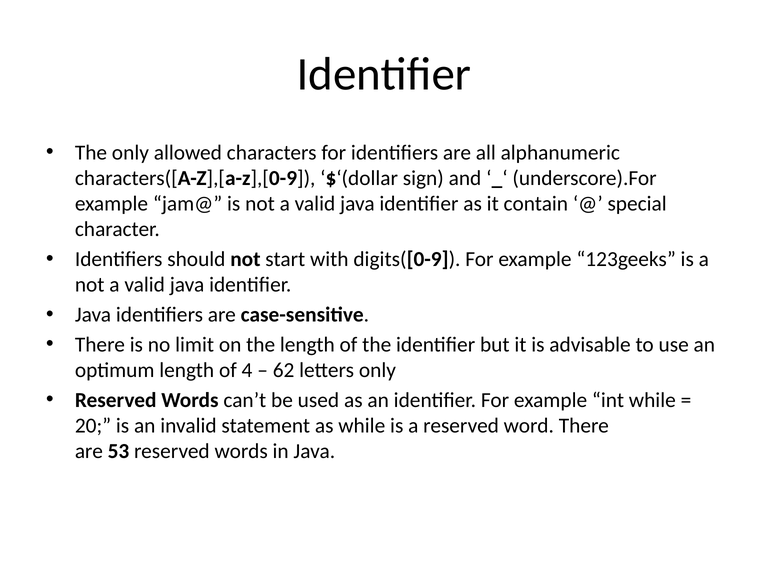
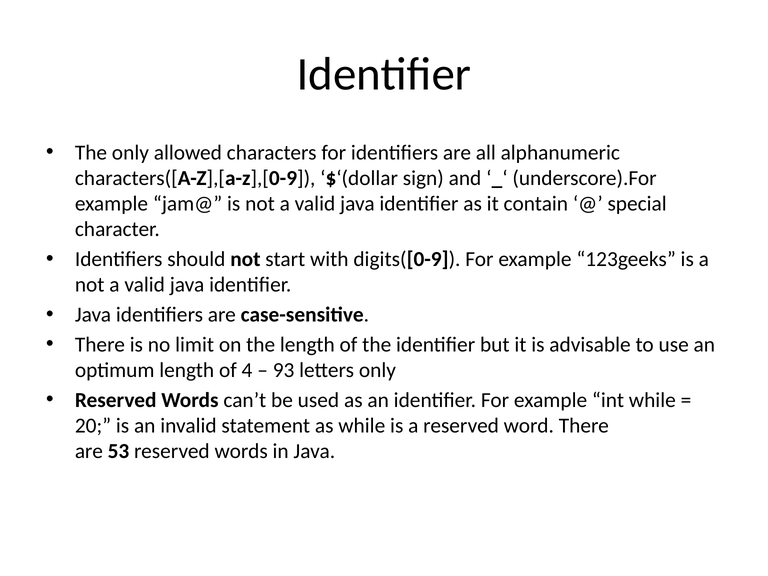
62: 62 -> 93
